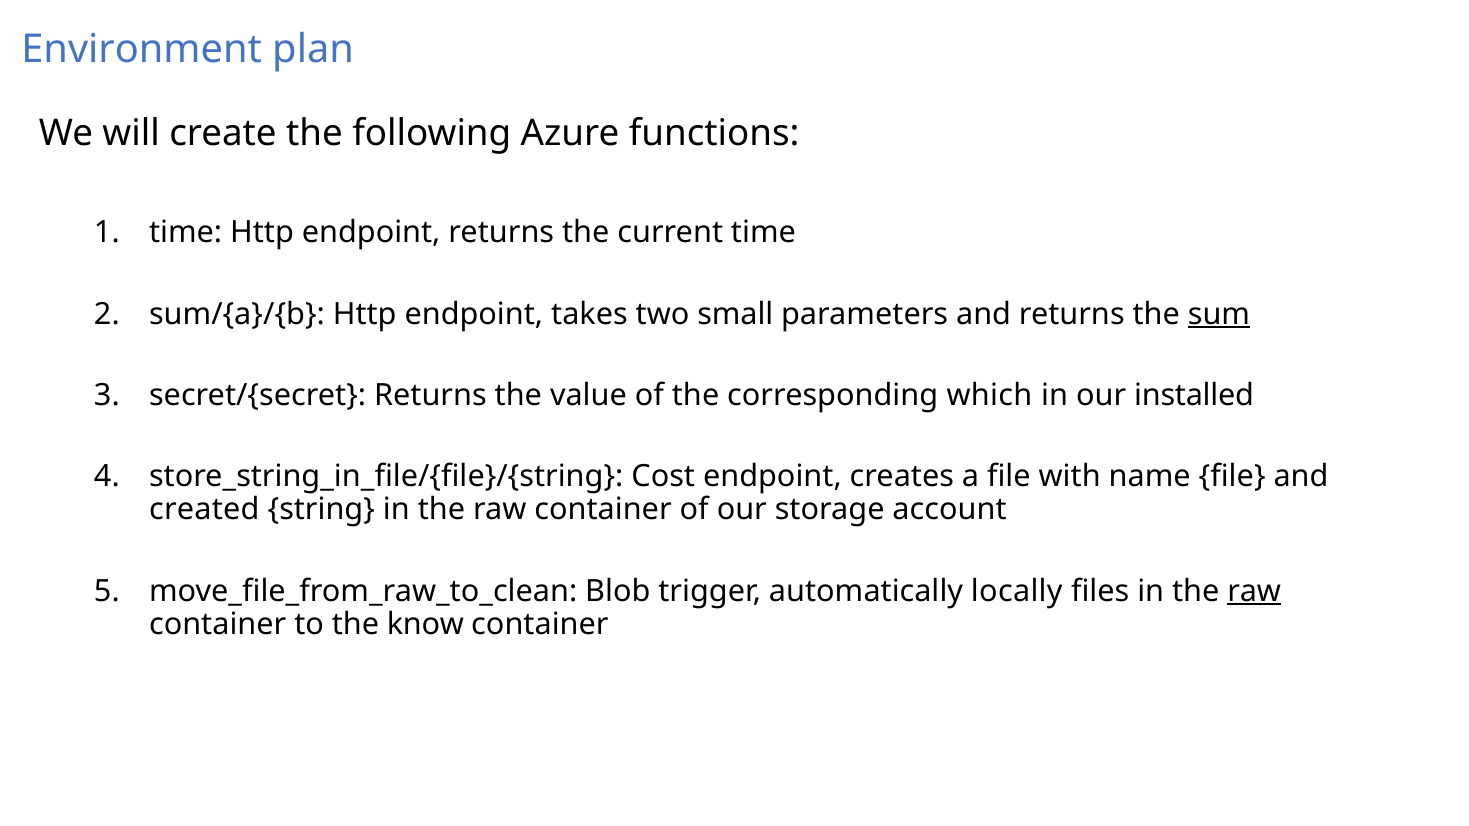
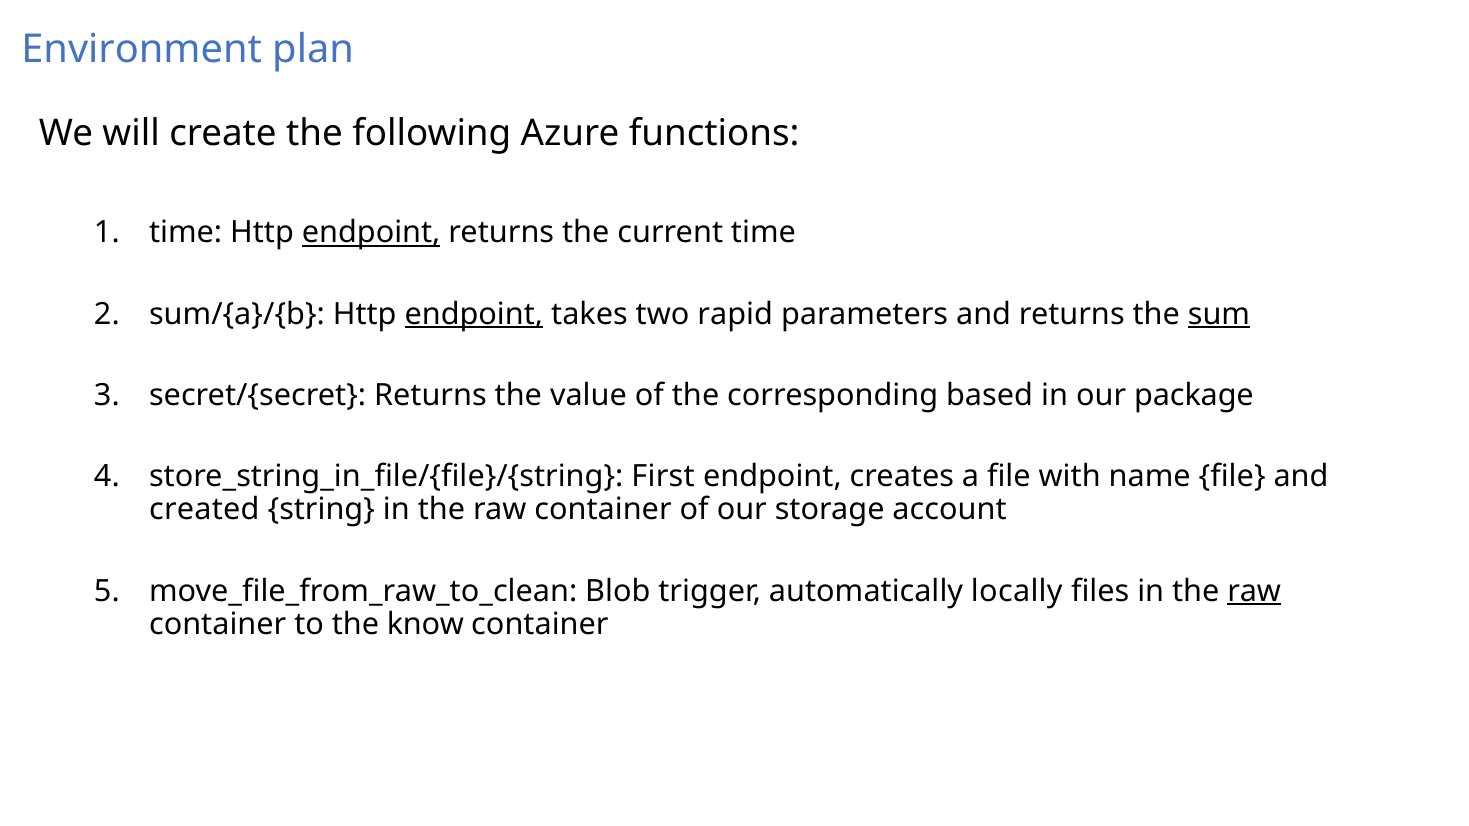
endpoint at (371, 233) underline: none -> present
endpoint at (474, 314) underline: none -> present
small: small -> rapid
which: which -> based
installed: installed -> package
Cost: Cost -> First
